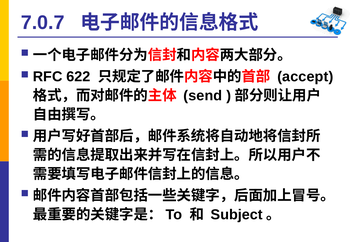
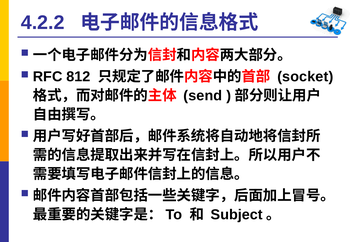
7.0.7: 7.0.7 -> 4.2.2
622: 622 -> 812
accept: accept -> socket
